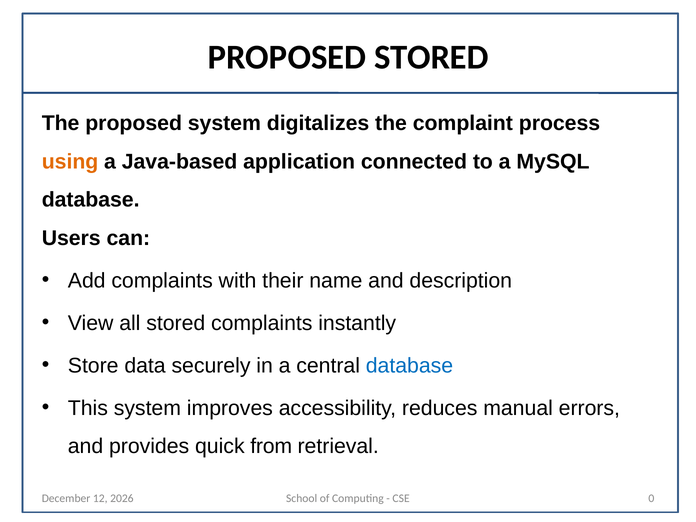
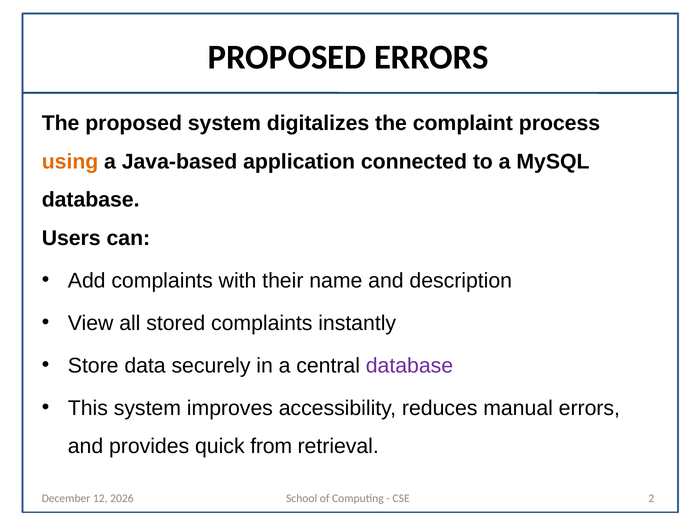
PROPOSED STORED: STORED -> ERRORS
database at (409, 366) colour: blue -> purple
0: 0 -> 2
